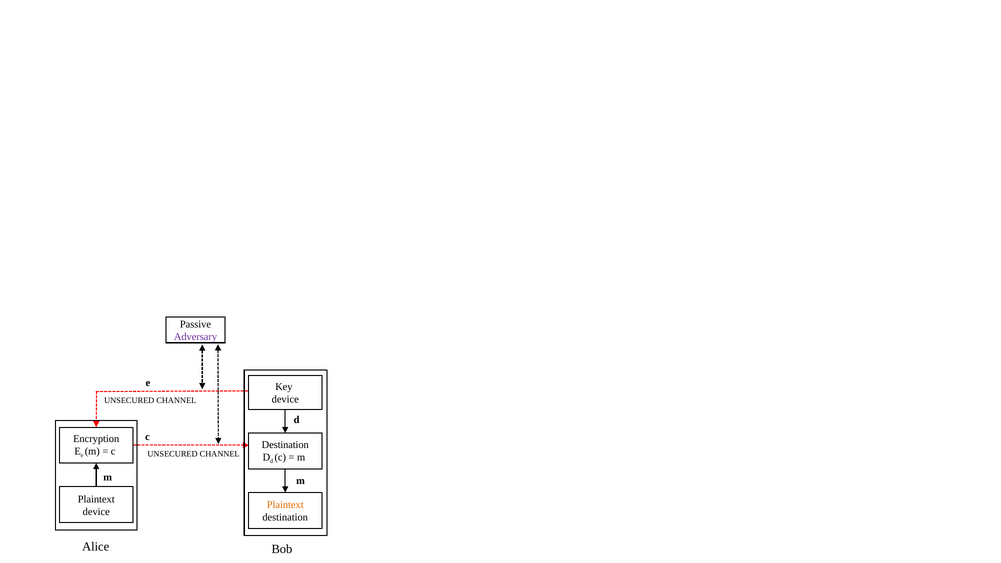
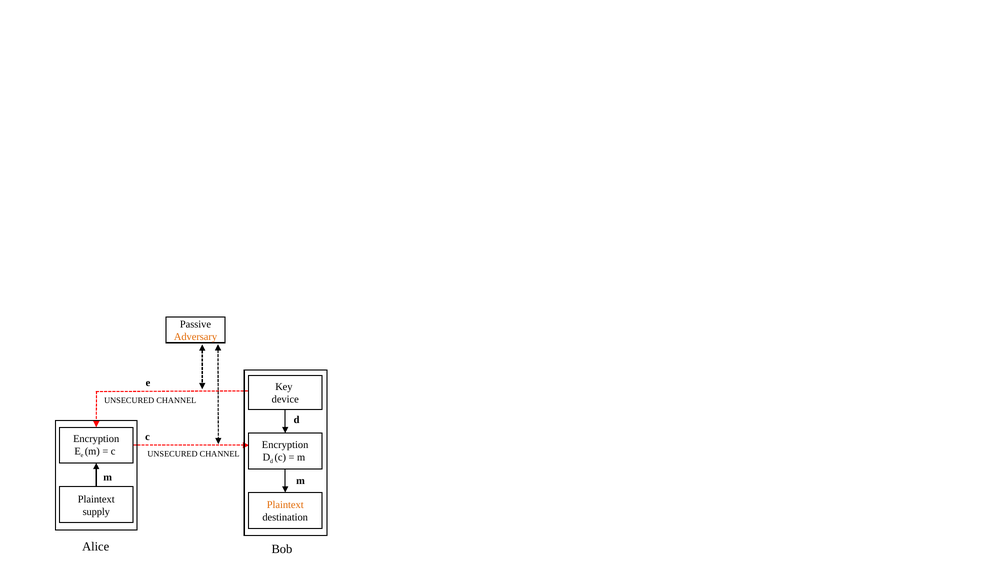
Adversary colour: purple -> orange
Destination at (285, 445): Destination -> Encryption
device at (96, 512): device -> supply
